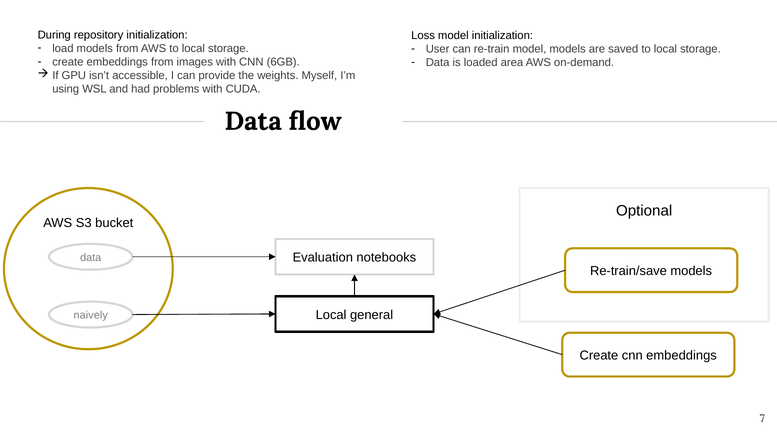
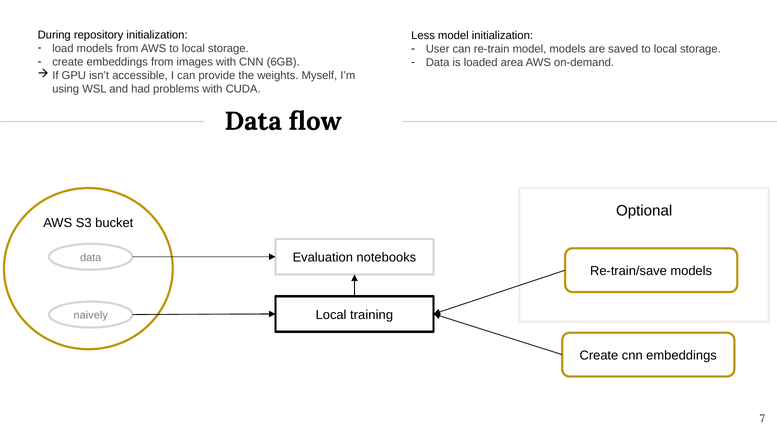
Loss: Loss -> Less
general: general -> training
